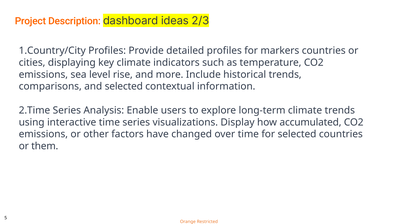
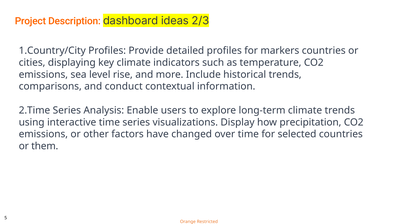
and selected: selected -> conduct
accumulated: accumulated -> precipitation
